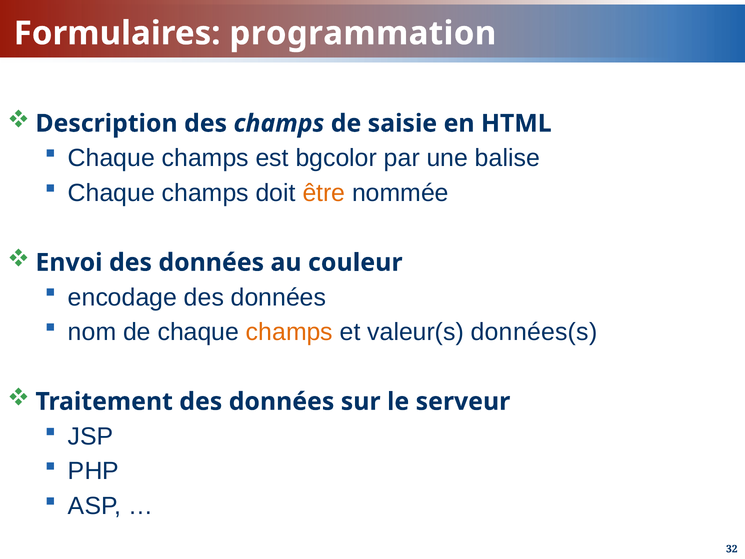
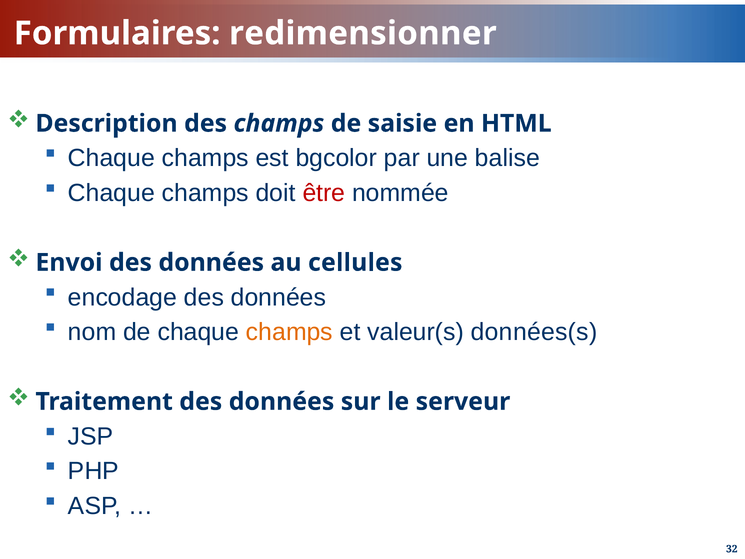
programmation: programmation -> redimensionner
être colour: orange -> red
couleur: couleur -> cellules
